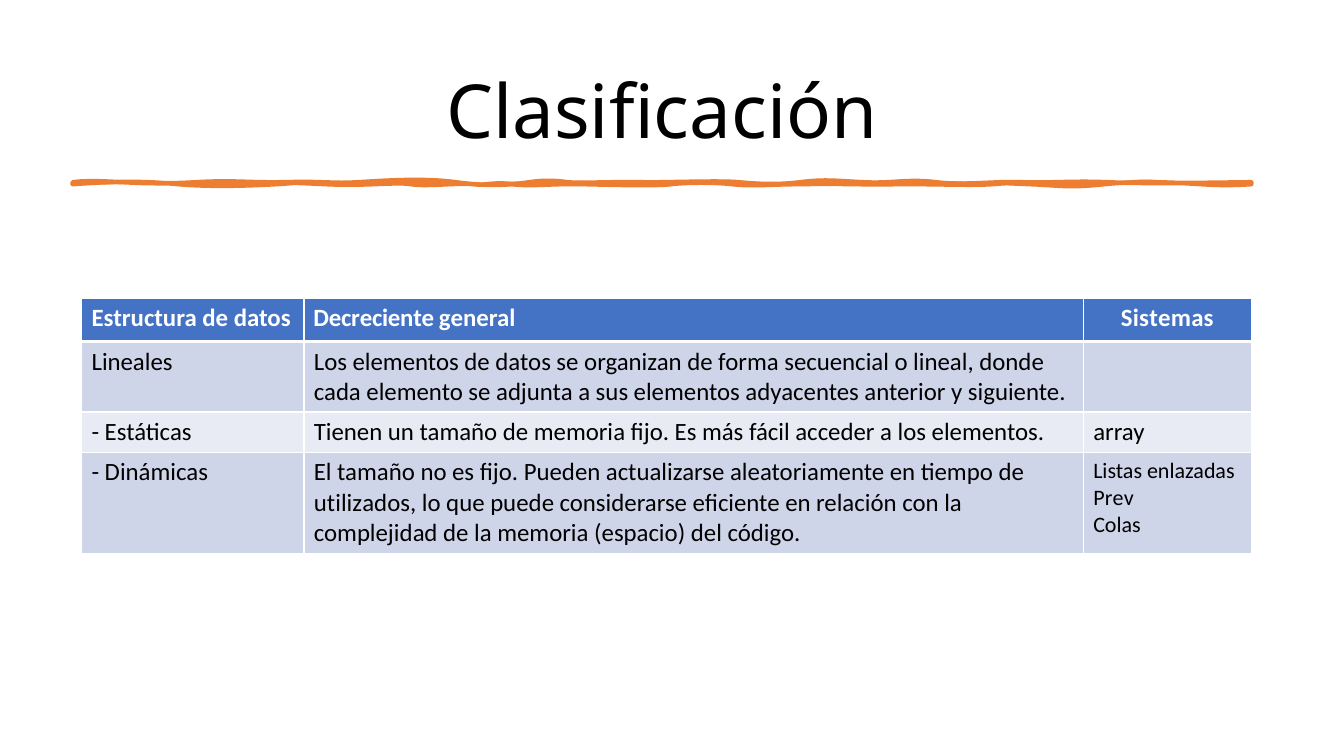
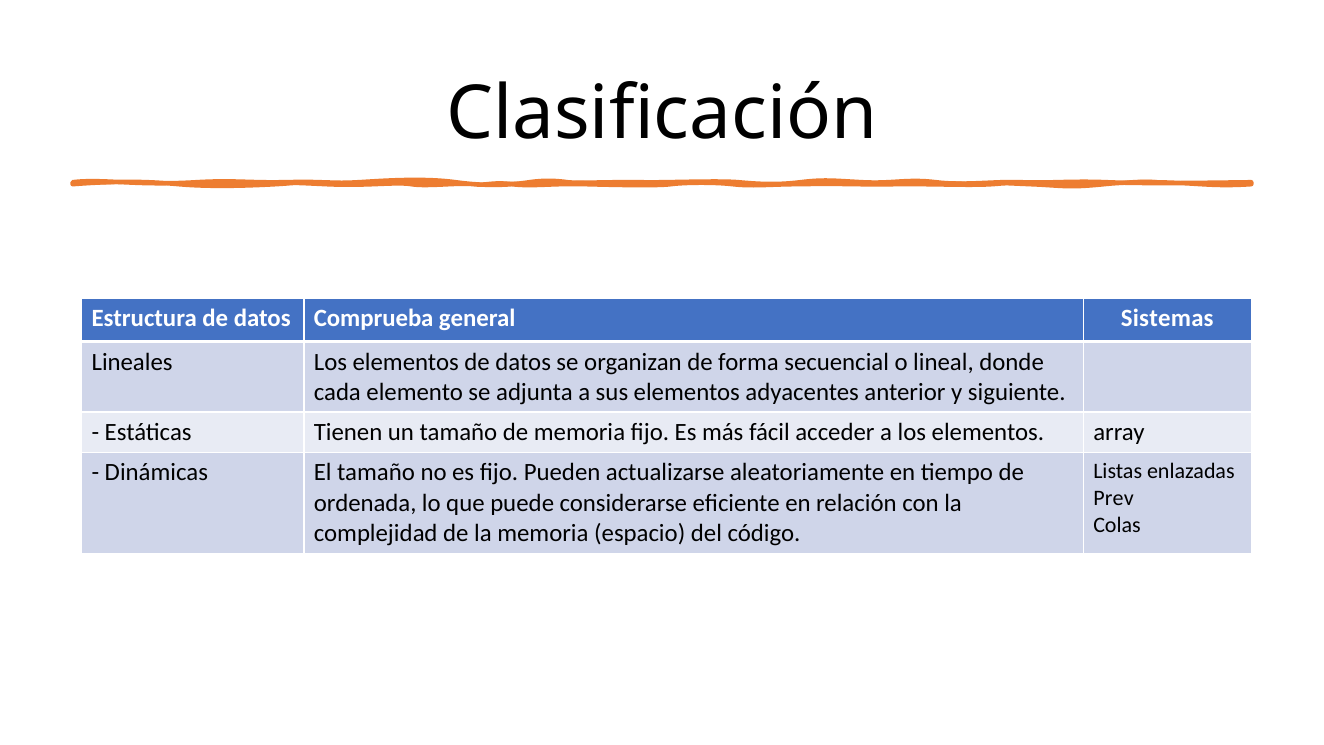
Decreciente: Decreciente -> Comprueba
utilizados: utilizados -> ordenada
